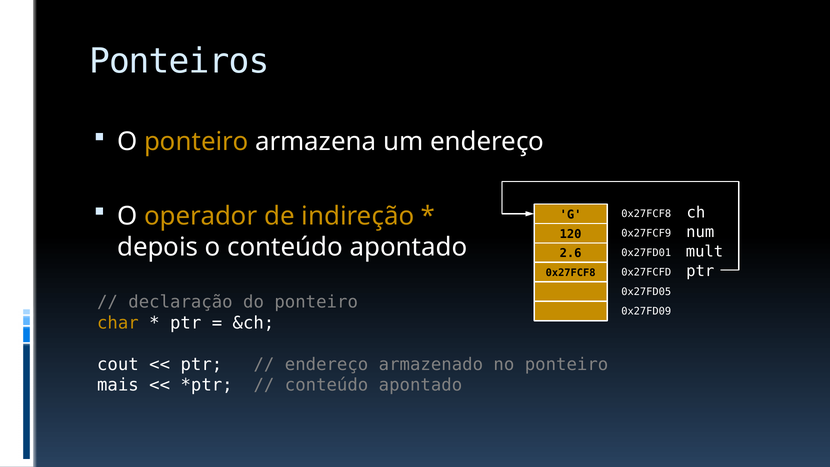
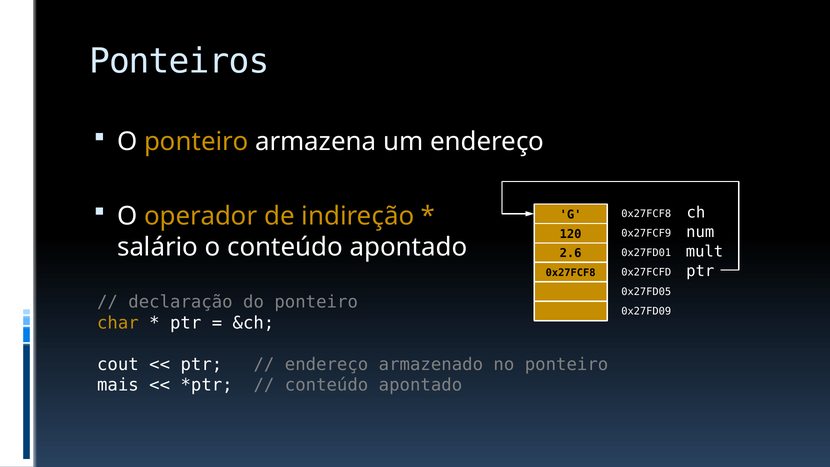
depois: depois -> salário
